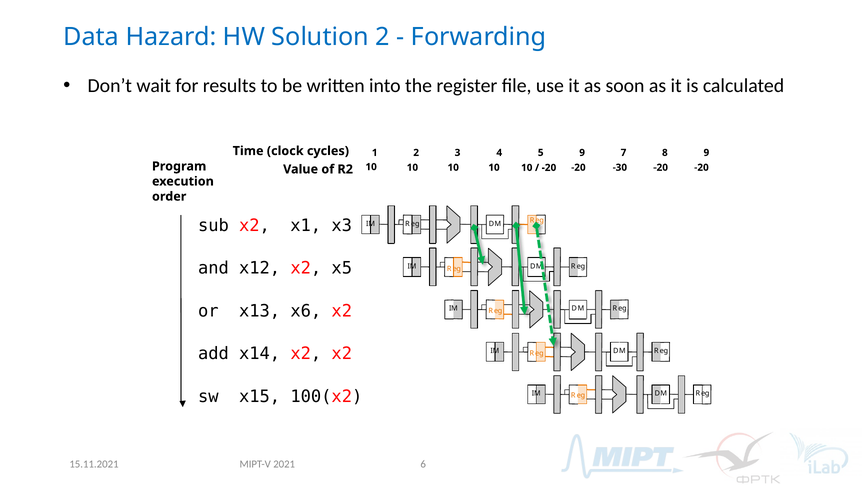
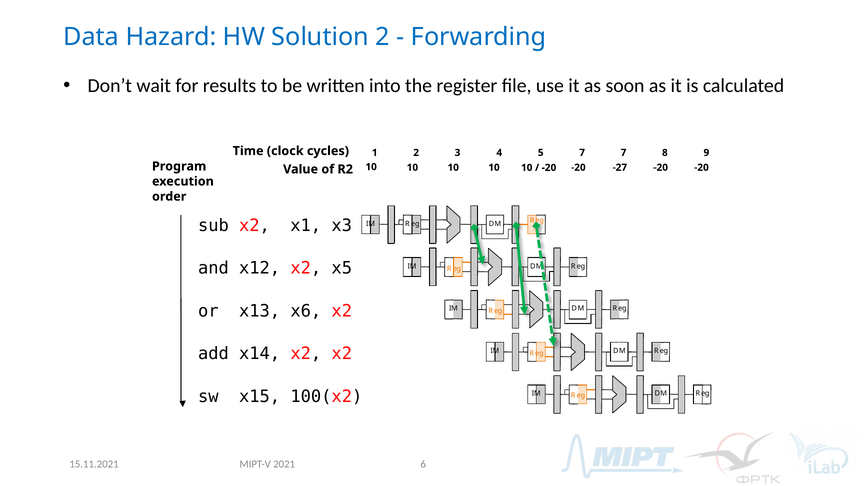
5 9: 9 -> 7
-30: -30 -> -27
